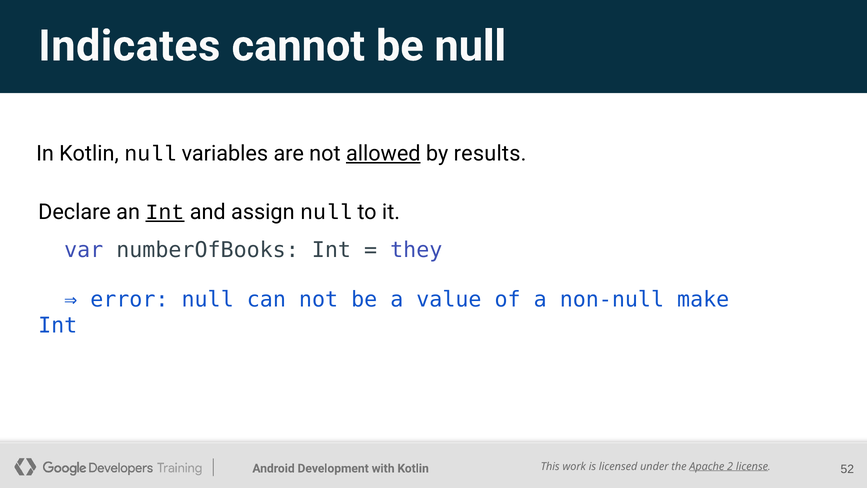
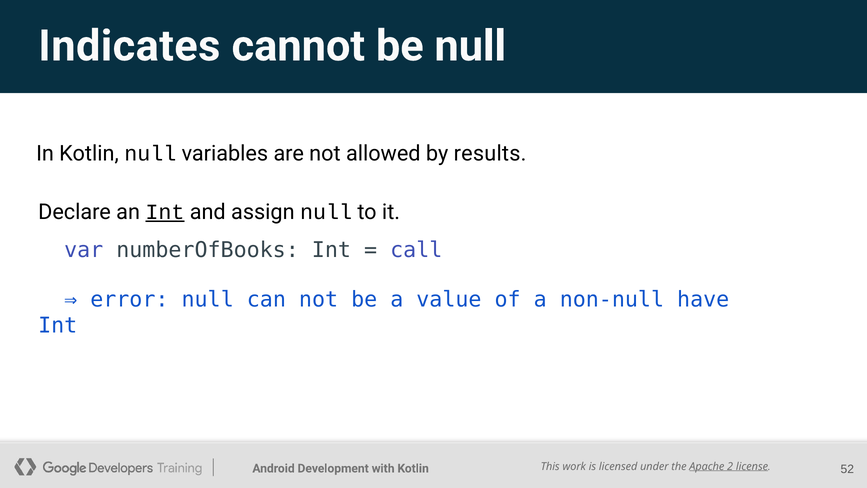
allowed underline: present -> none
they: they -> call
make: make -> have
